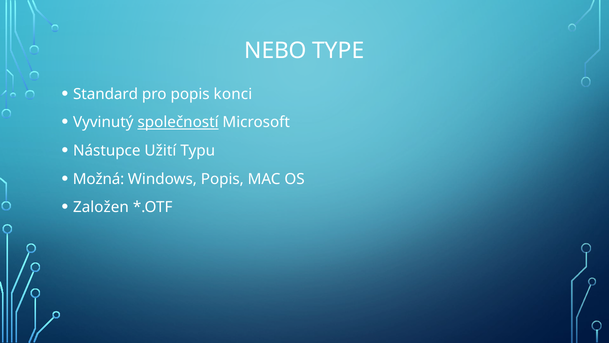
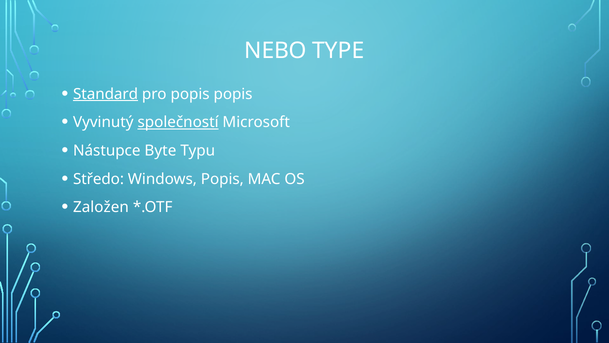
Standard underline: none -> present
popis konci: konci -> popis
Užití: Užití -> Byte
Možná: Možná -> Středo
